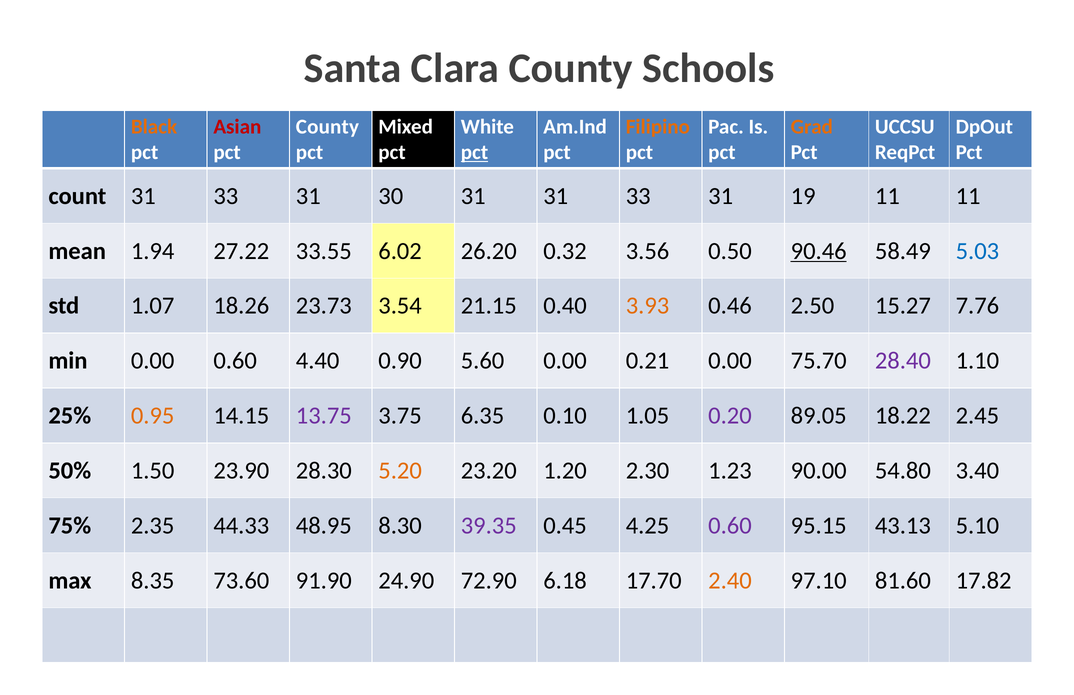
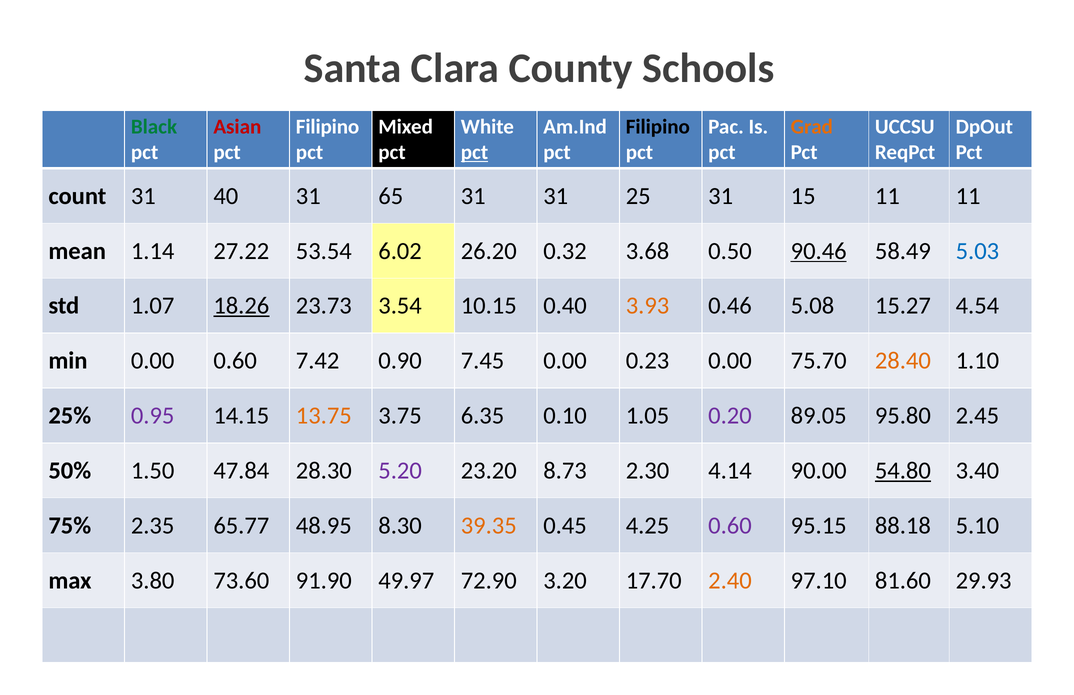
Black colour: orange -> green
County at (327, 127): County -> Filipino
Filipino at (658, 127) colour: orange -> black
count 31 33: 33 -> 40
30: 30 -> 65
31 31 33: 33 -> 25
19: 19 -> 15
1.94: 1.94 -> 1.14
33.55: 33.55 -> 53.54
3.56: 3.56 -> 3.68
18.26 underline: none -> present
21.15: 21.15 -> 10.15
2.50: 2.50 -> 5.08
7.76: 7.76 -> 4.54
4.40: 4.40 -> 7.42
5.60: 5.60 -> 7.45
0.21: 0.21 -> 0.23
28.40 colour: purple -> orange
0.95 colour: orange -> purple
13.75 colour: purple -> orange
18.22: 18.22 -> 95.80
23.90: 23.90 -> 47.84
5.20 colour: orange -> purple
1.20: 1.20 -> 8.73
1.23: 1.23 -> 4.14
54.80 underline: none -> present
44.33: 44.33 -> 65.77
39.35 colour: purple -> orange
43.13: 43.13 -> 88.18
8.35: 8.35 -> 3.80
24.90: 24.90 -> 49.97
6.18: 6.18 -> 3.20
17.82: 17.82 -> 29.93
